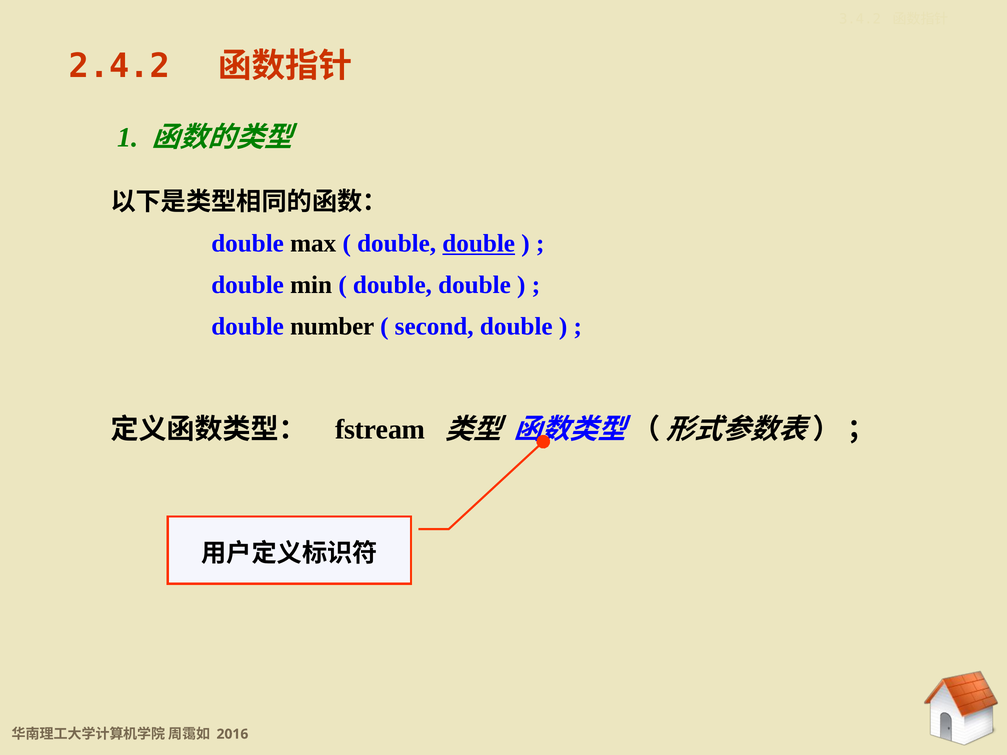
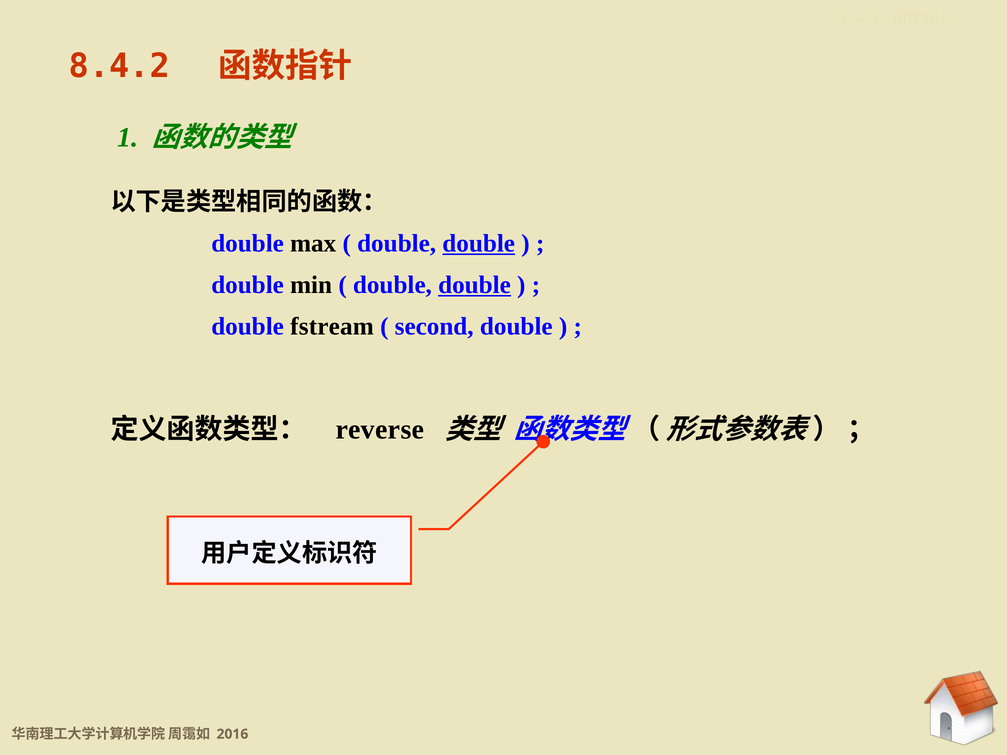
2.4.2: 2.4.2 -> 8.4.2
double at (474, 285) underline: none -> present
number: number -> fstream
fstream: fstream -> reverse
